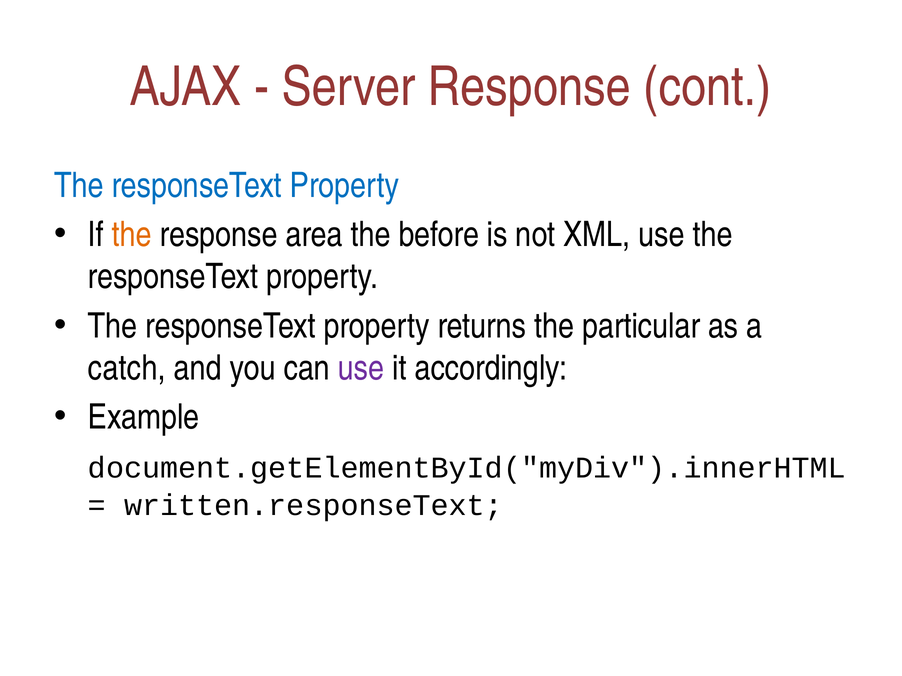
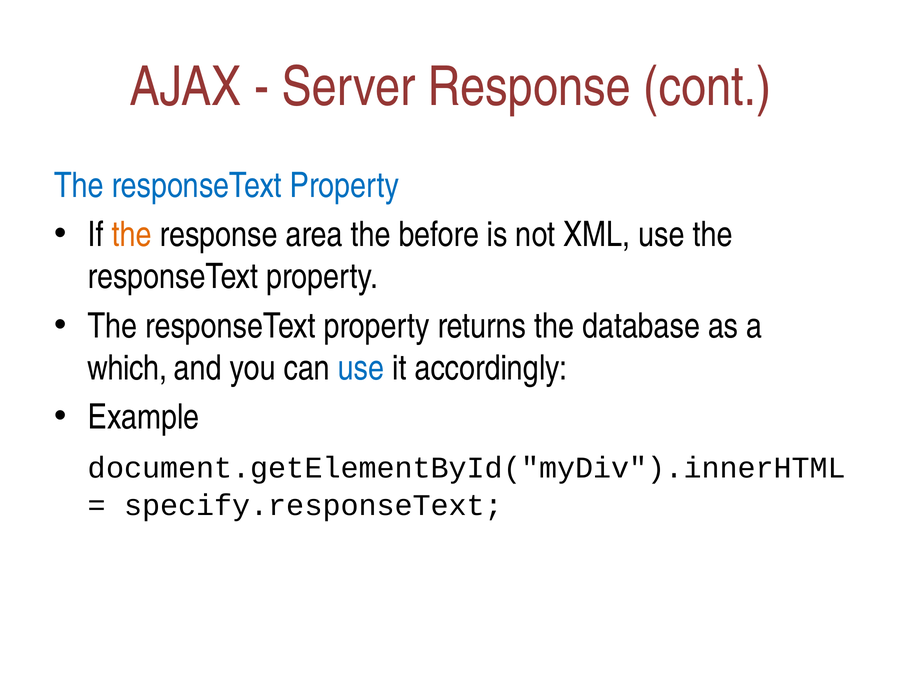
particular: particular -> database
catch: catch -> which
use at (361, 368) colour: purple -> blue
written.responseText: written.responseText -> specify.responseText
